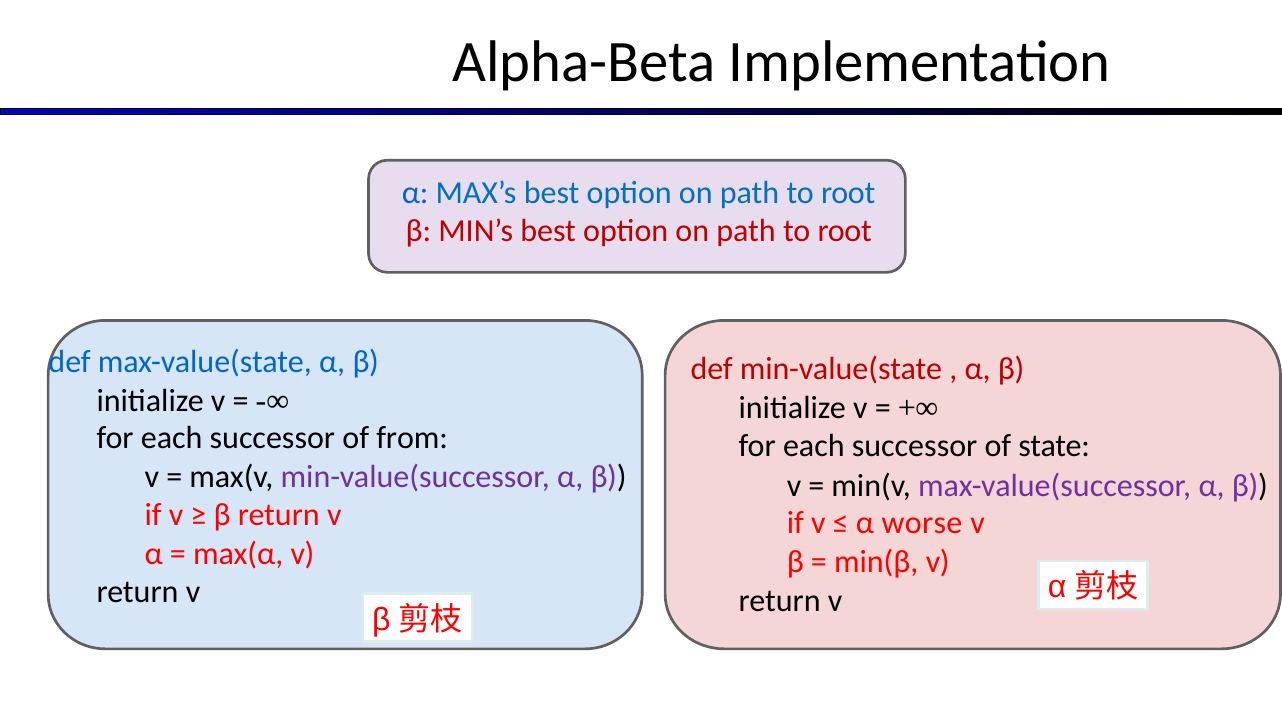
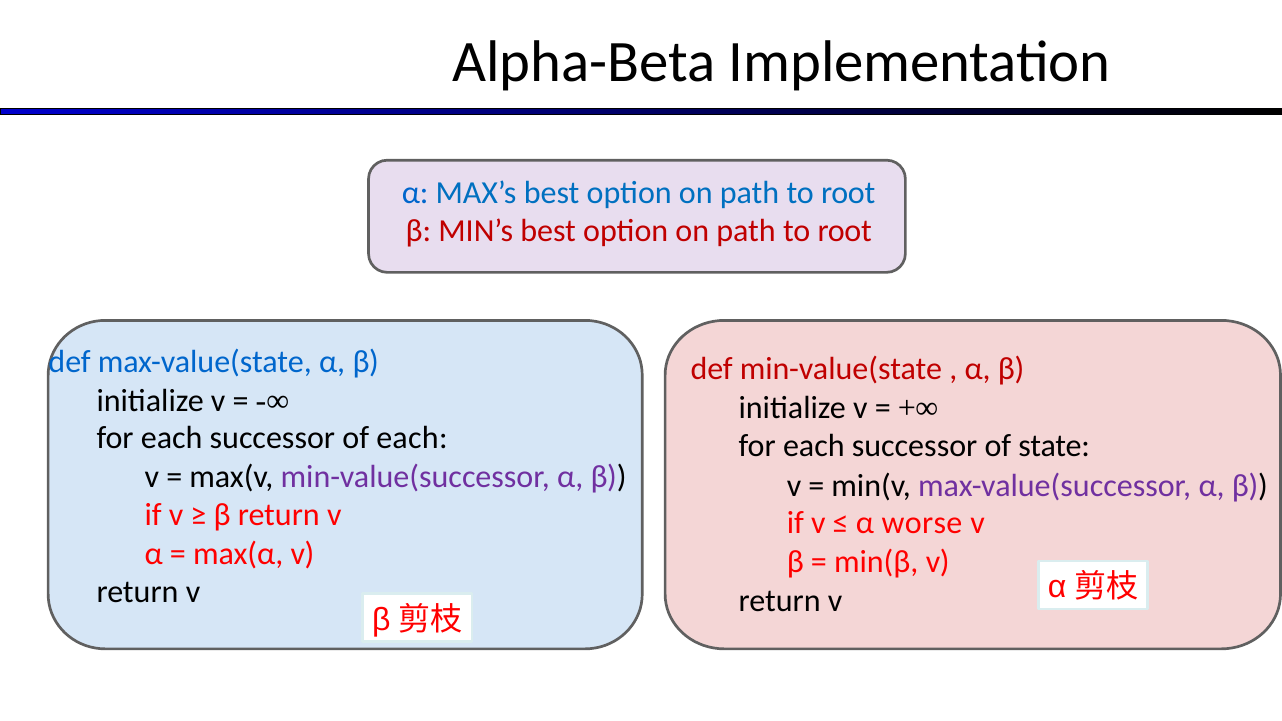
of from: from -> each
